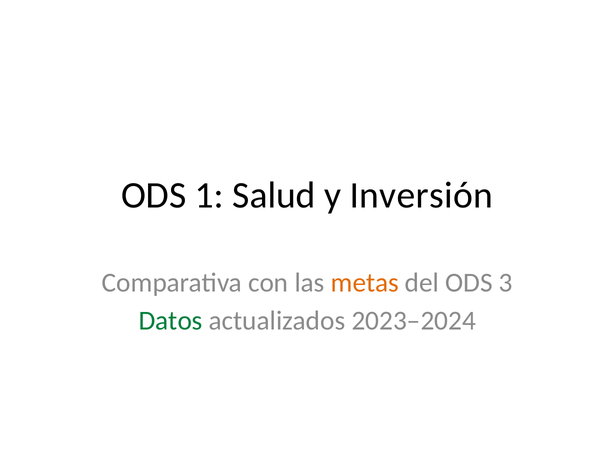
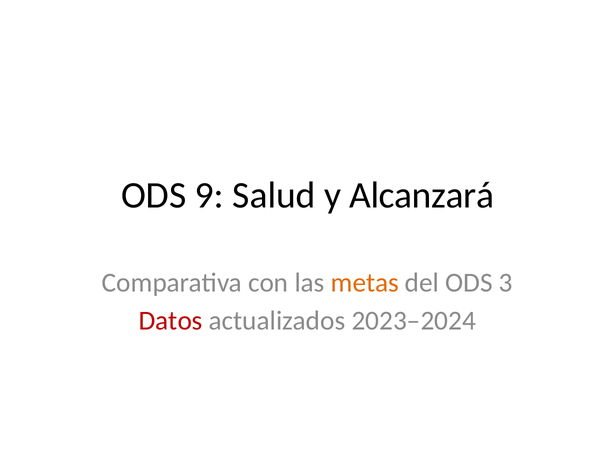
1: 1 -> 9
Inversión: Inversión -> Alcanzará
Datos colour: green -> red
